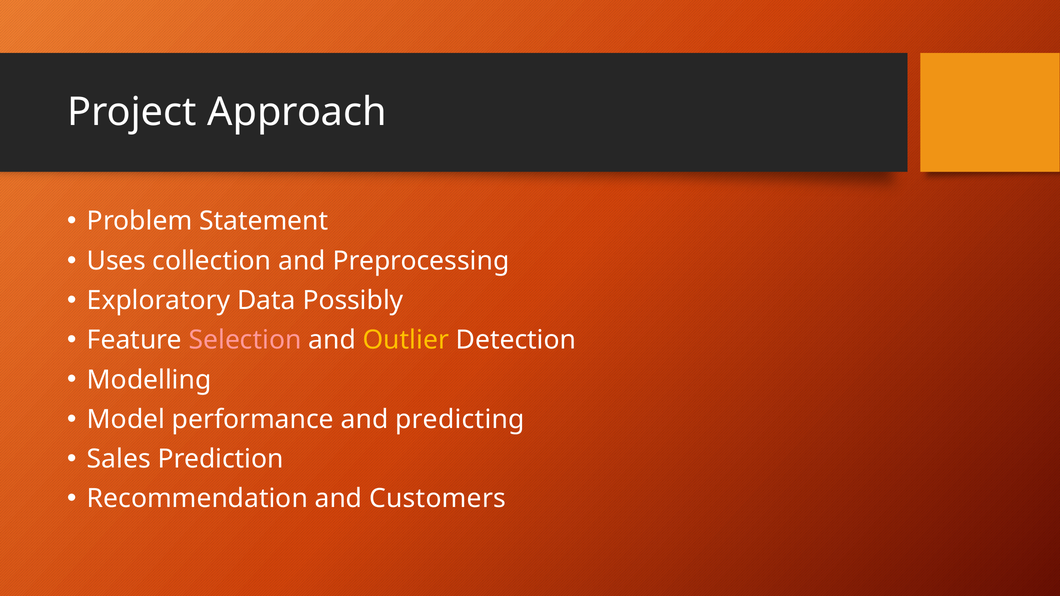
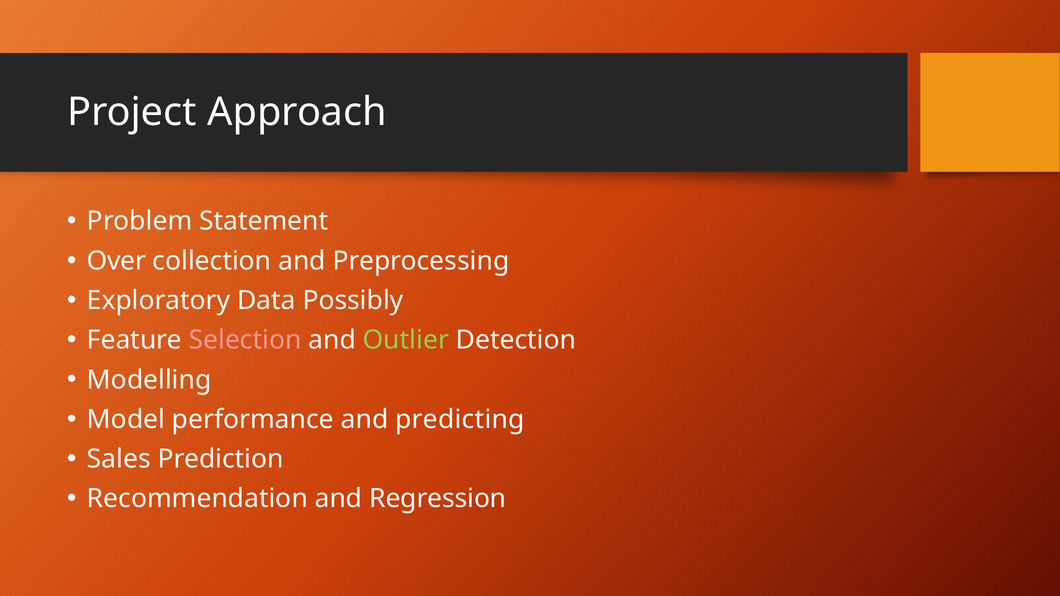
Uses: Uses -> Over
Outlier colour: yellow -> light green
Customers: Customers -> Regression
